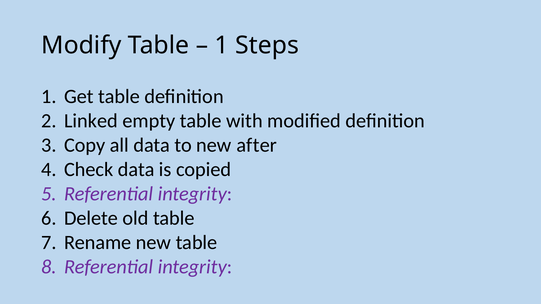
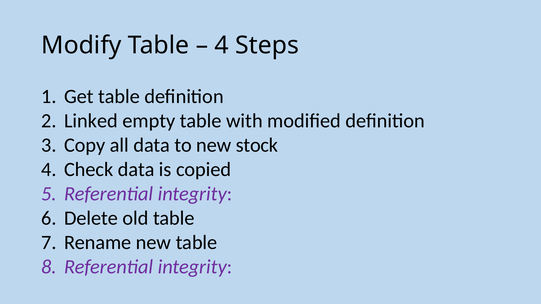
1 at (222, 45): 1 -> 4
after: after -> stock
